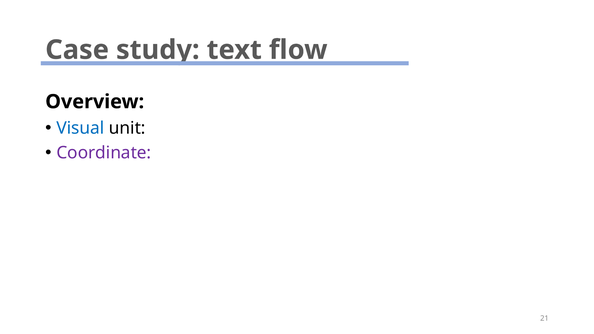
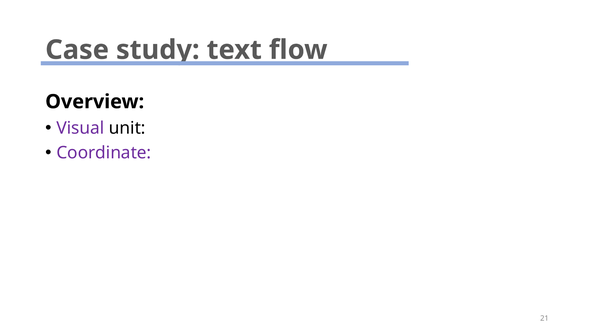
Visual colour: blue -> purple
